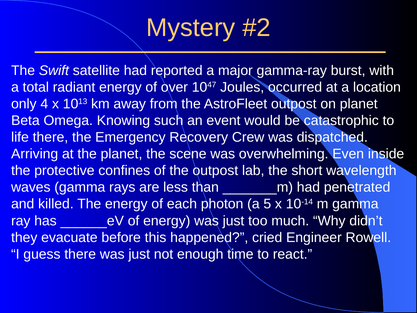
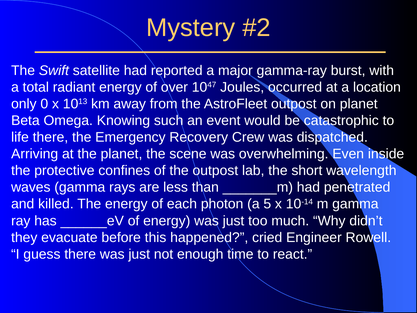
4: 4 -> 0
